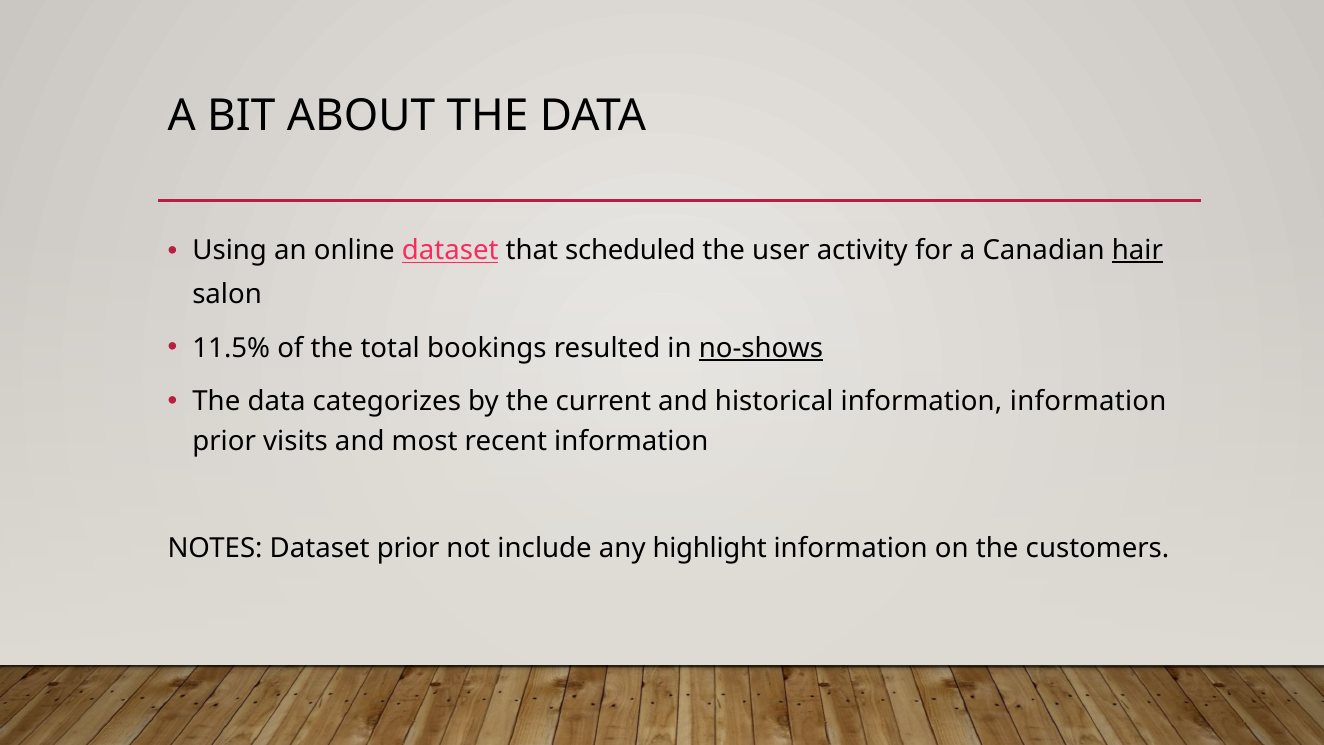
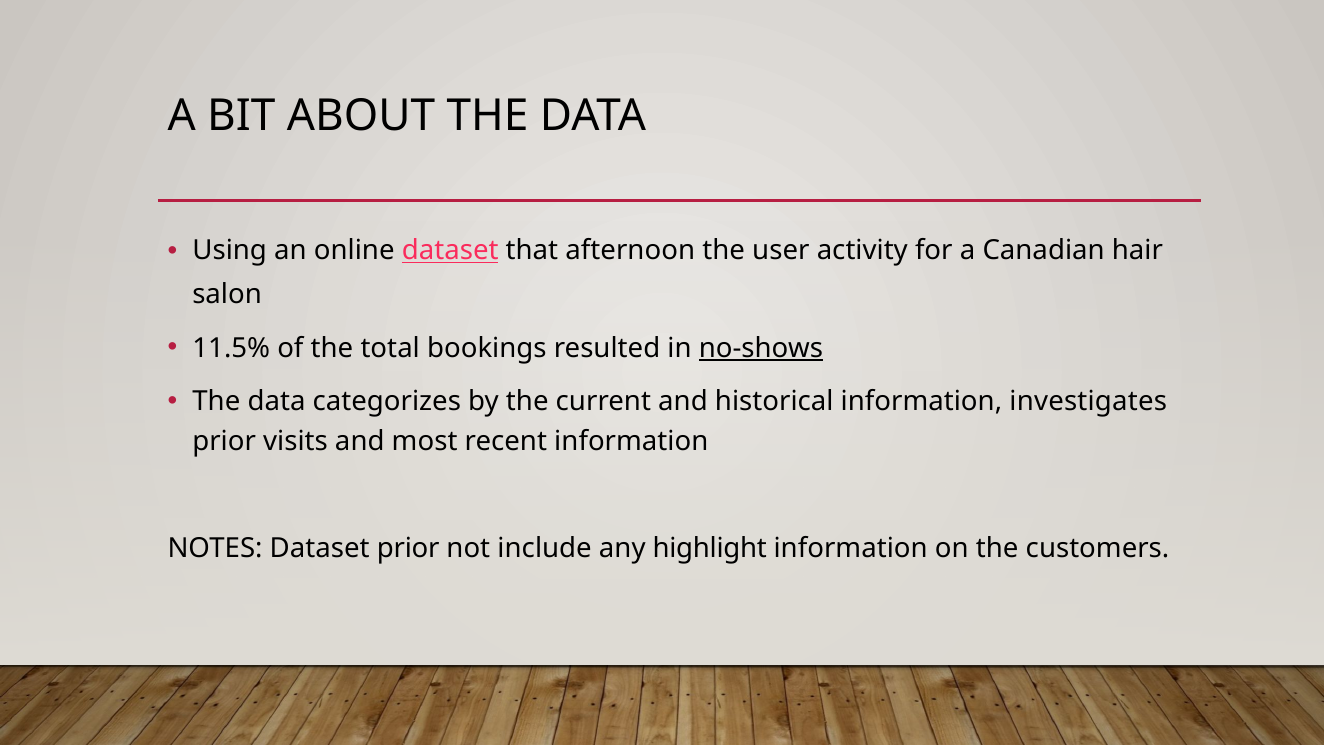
scheduled: scheduled -> afternoon
hair underline: present -> none
information information: information -> investigates
